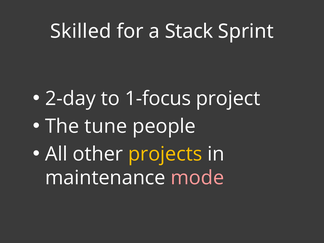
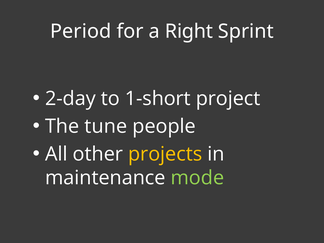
Skilled: Skilled -> Period
Stack: Stack -> Right
1-focus: 1-focus -> 1-short
mode colour: pink -> light green
